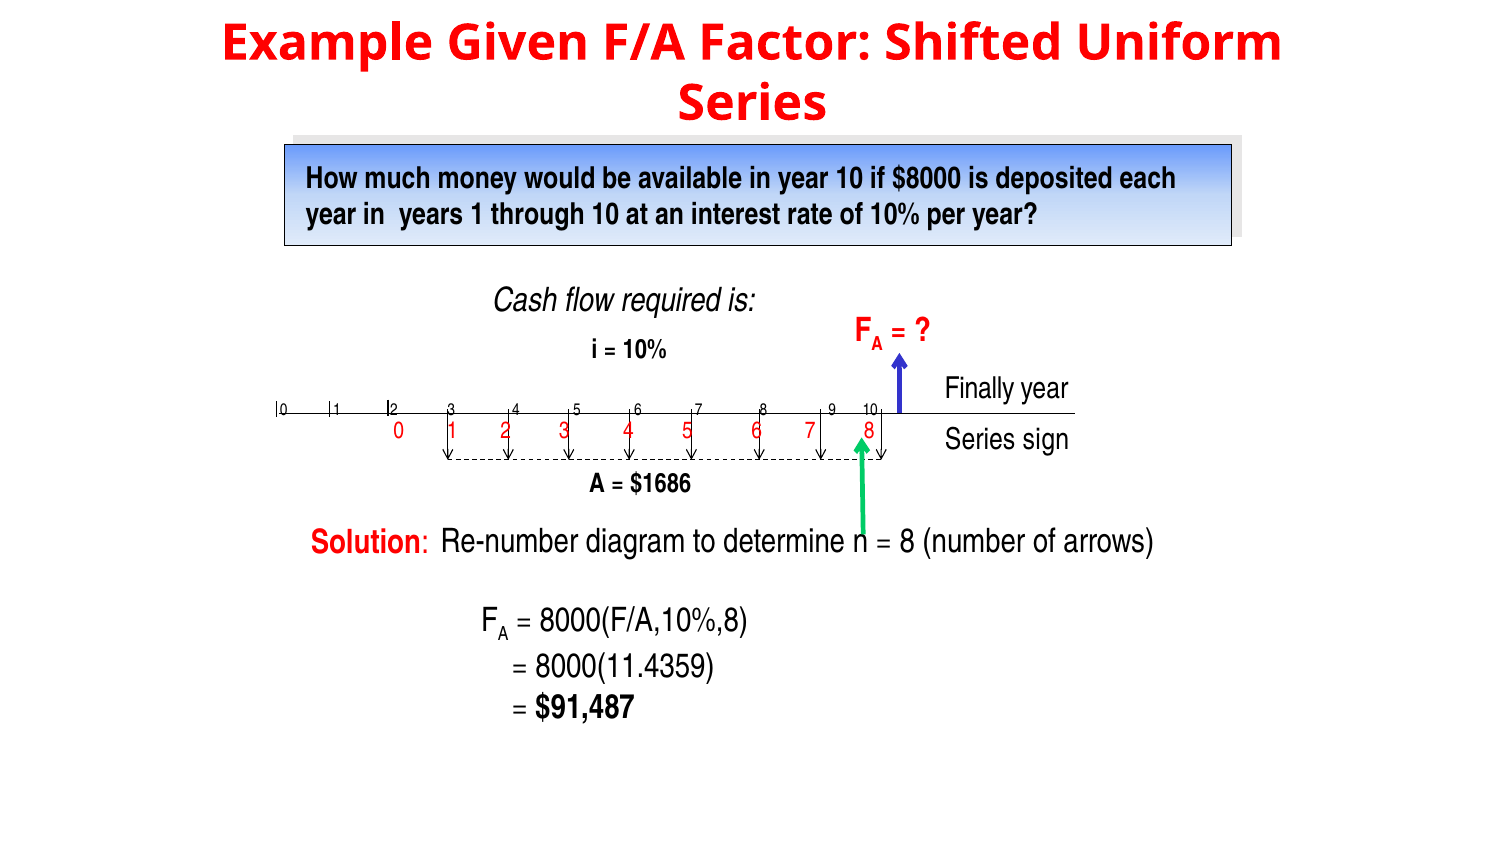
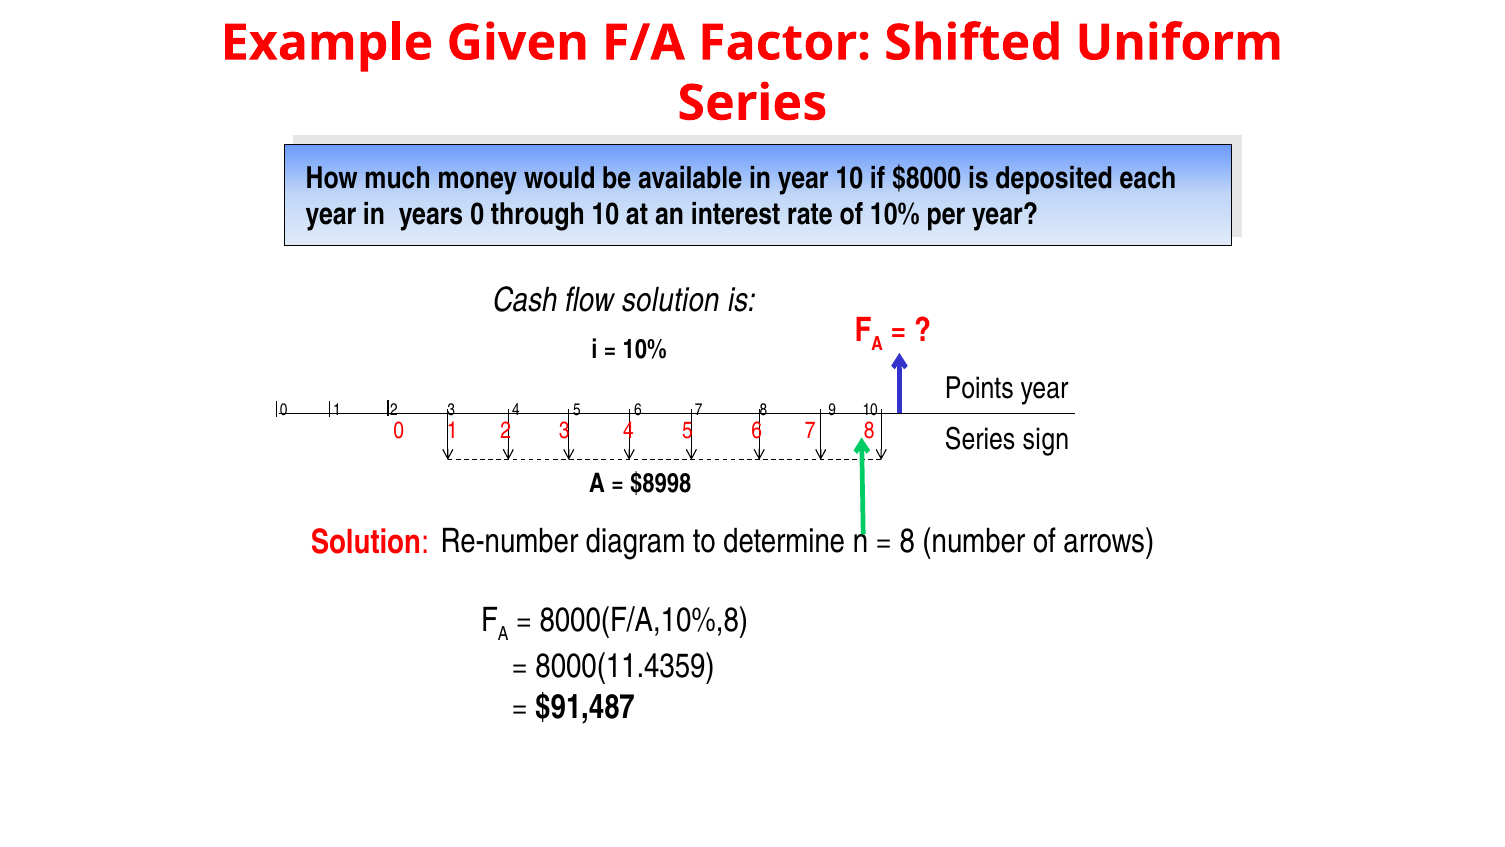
years 1: 1 -> 0
flow required: required -> solution
Finally: Finally -> Points
$1686: $1686 -> $8998
